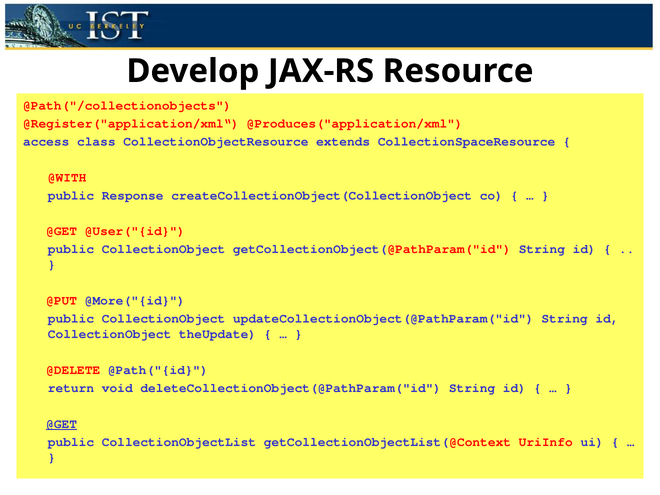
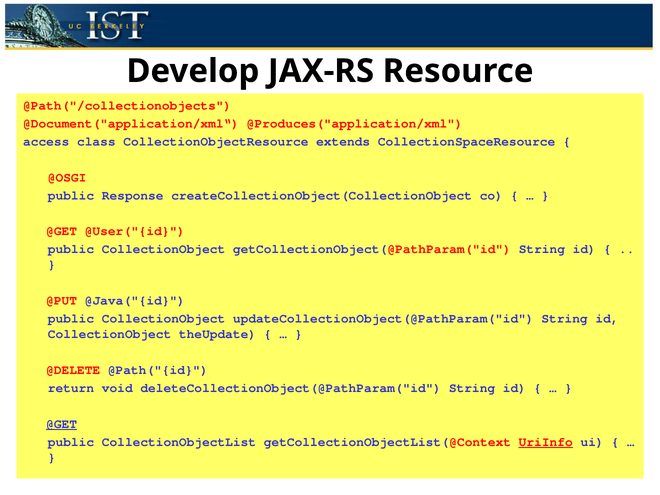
@Register("application/xml“: @Register("application/xml“ -> @Document("application/xml“
@WITH: @WITH -> @OSGI
@More("{id: @More("{id -> @Java("{id
UriInfo underline: none -> present
